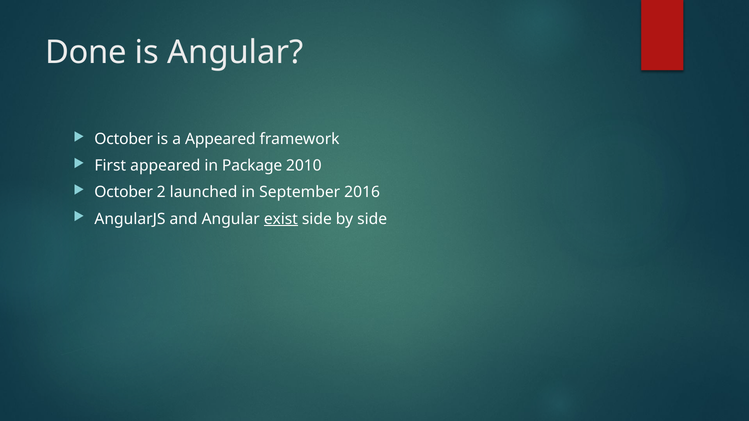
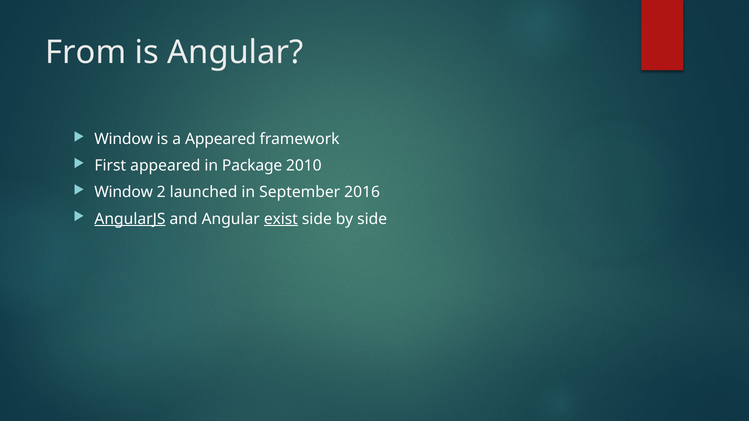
Done: Done -> From
October at (124, 139): October -> Window
October at (124, 192): October -> Window
AngularJS underline: none -> present
